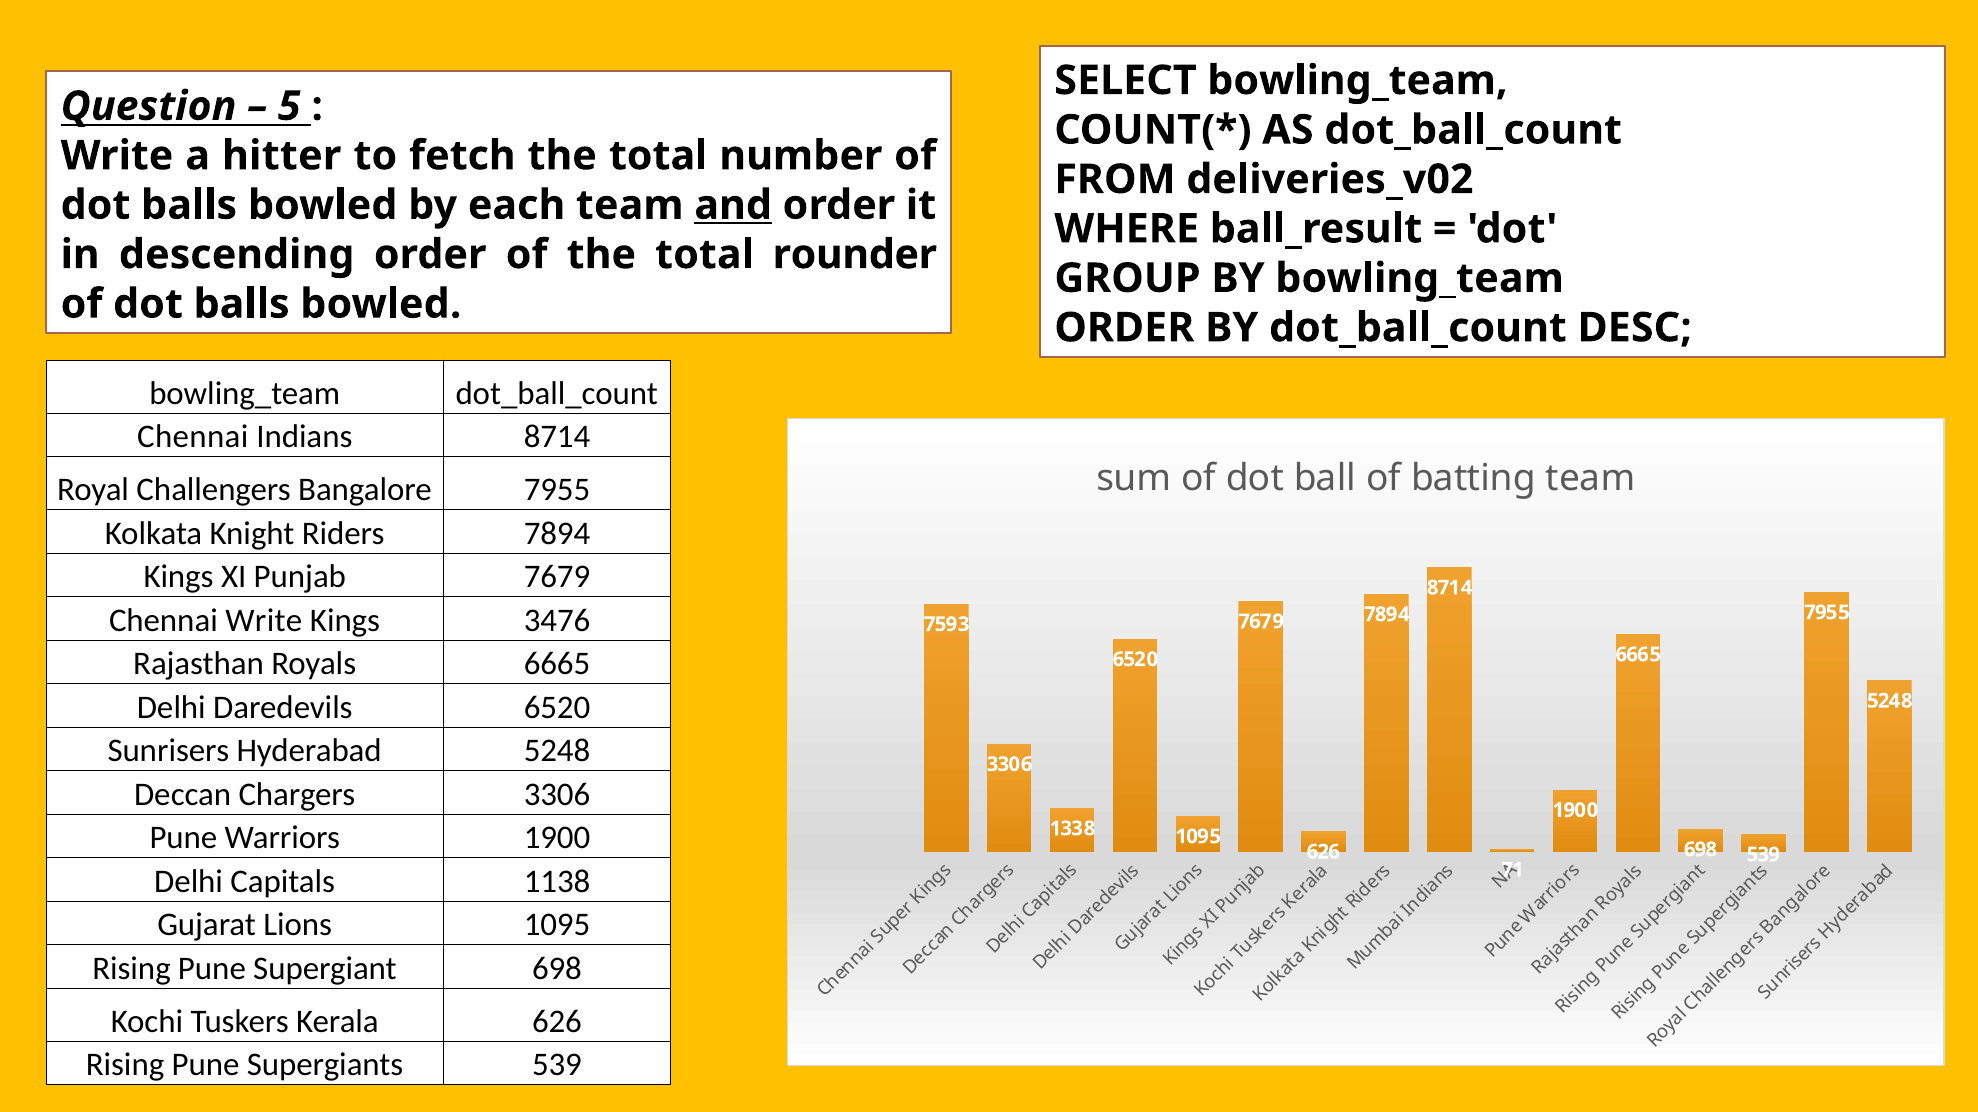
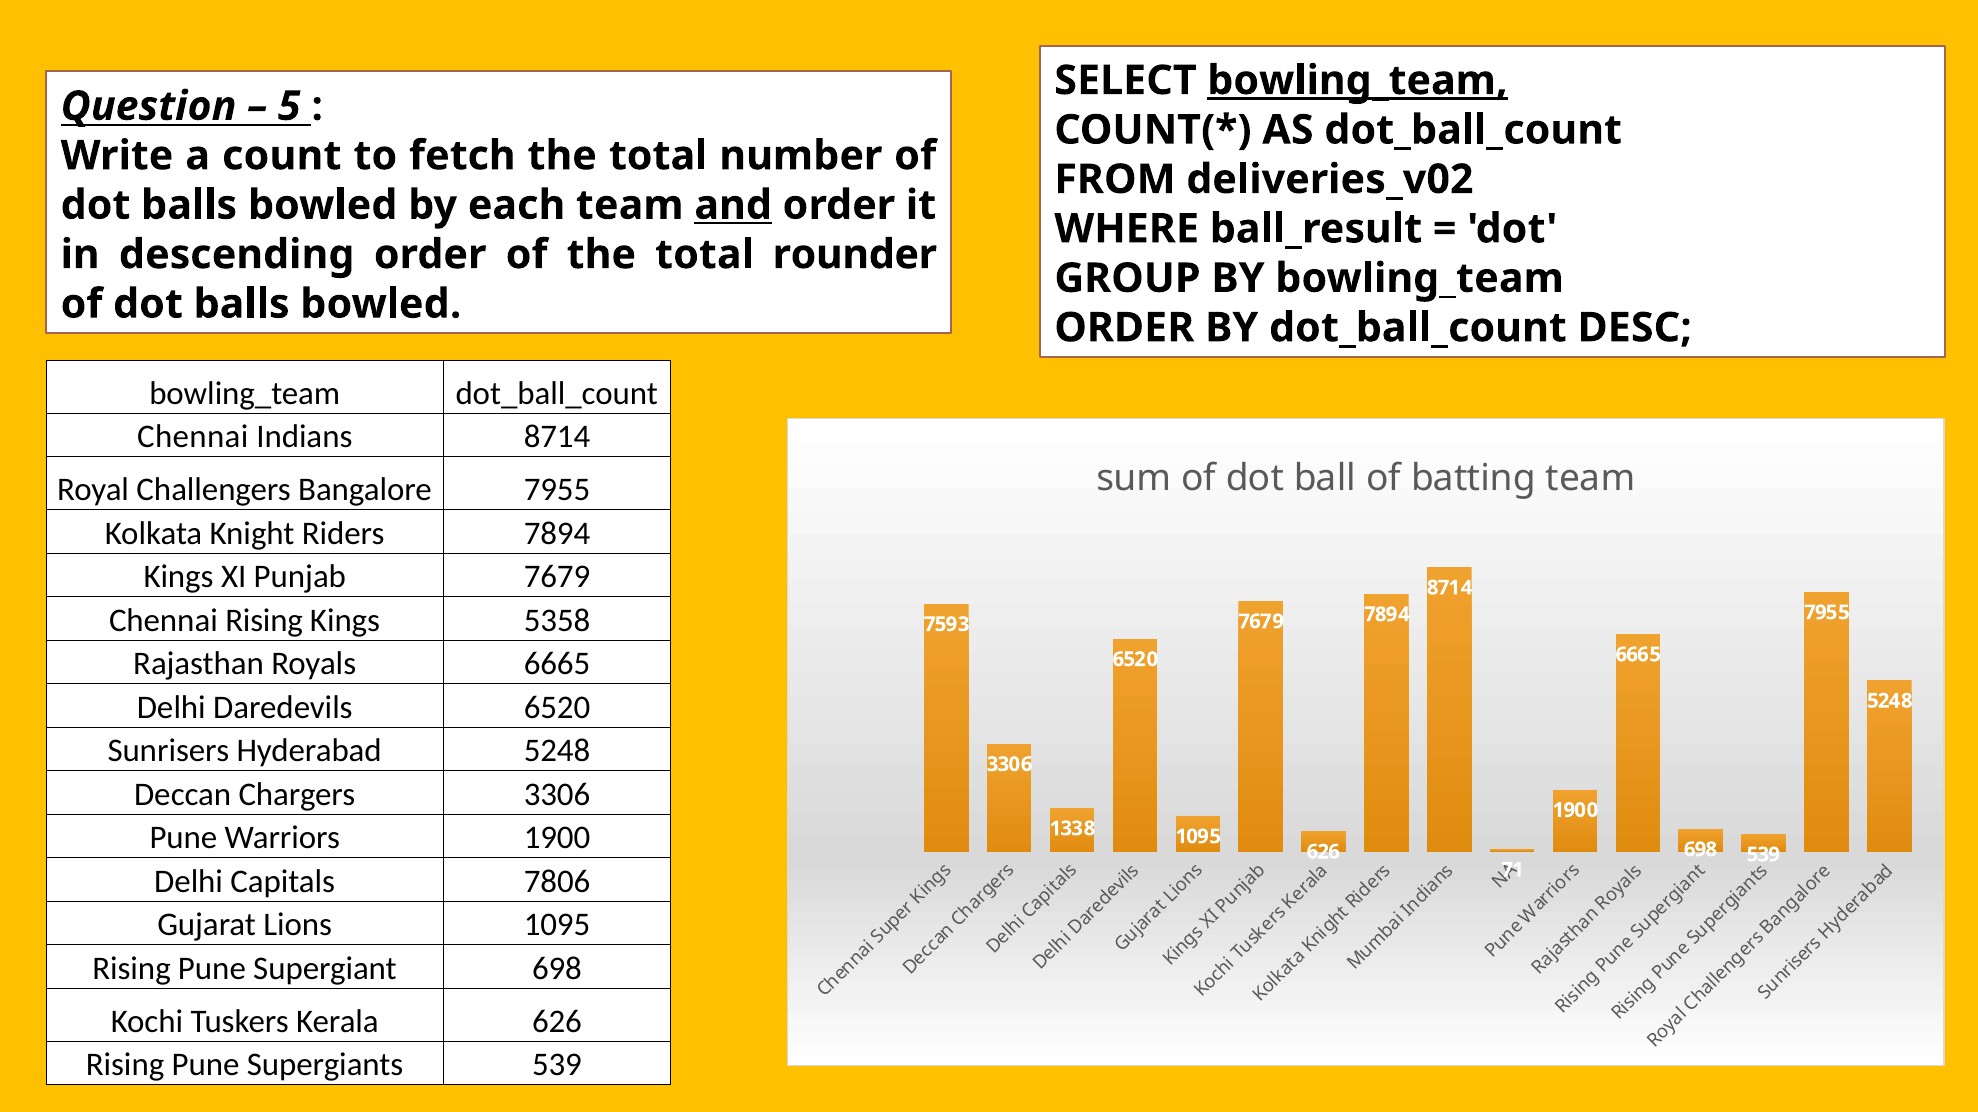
bowling_team at (1357, 81) underline: none -> present
hitter: hitter -> count
Chennai Write: Write -> Rising
3476: 3476 -> 5358
1138: 1138 -> 7806
